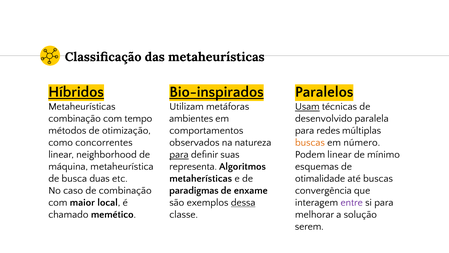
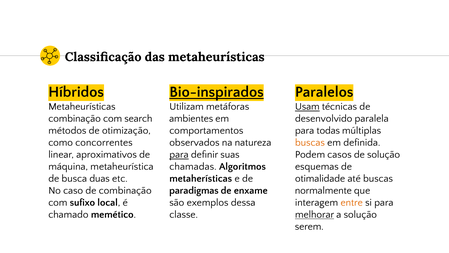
Híbridos underline: present -> none
tempo: tempo -> search
redes: redes -> todas
número: número -> definida
neighborhood: neighborhood -> aproximativos
Podem linear: linear -> casos
de mínimo: mínimo -> solução
representa: representa -> chamadas
convergência: convergência -> normalmente
maior: maior -> sufixo
dessa underline: present -> none
entre colour: purple -> orange
melhorar underline: none -> present
